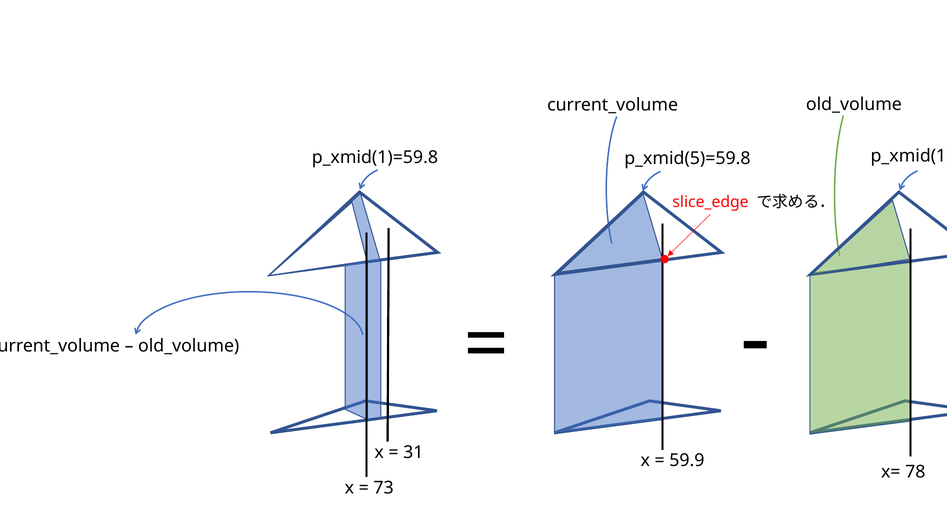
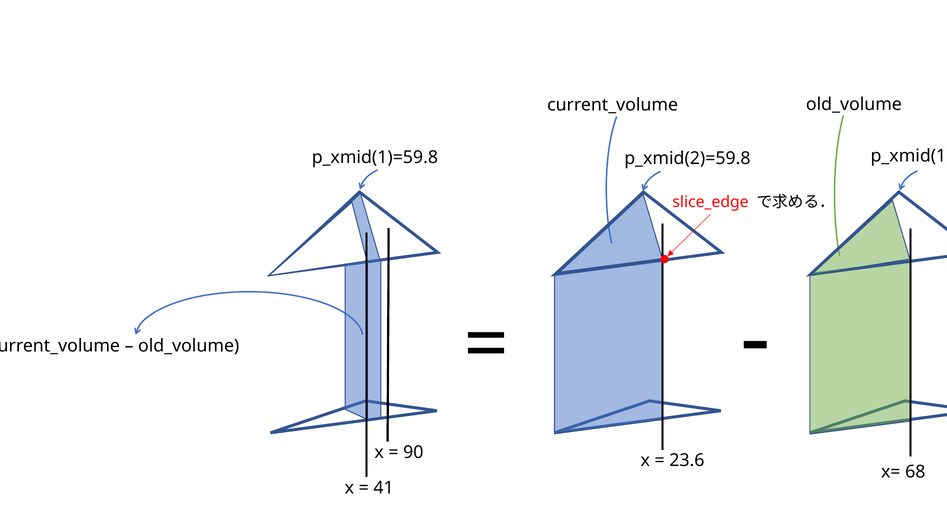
p_xmid(5)=59.8: p_xmid(5)=59.8 -> p_xmid(2)=59.8
31: 31 -> 90
59.9: 59.9 -> 23.6
78: 78 -> 68
73: 73 -> 41
